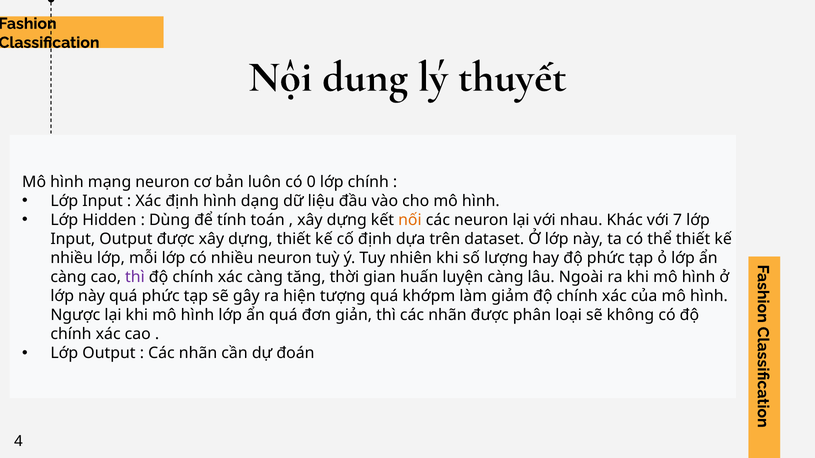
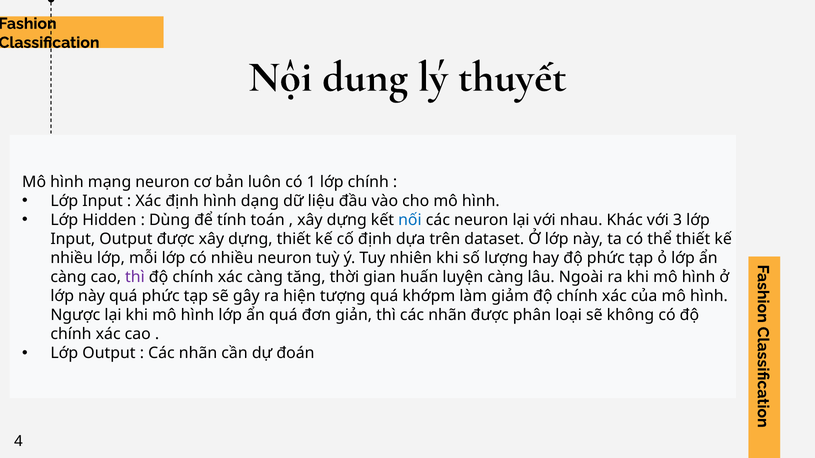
0: 0 -> 1
nối colour: orange -> blue
7: 7 -> 3
